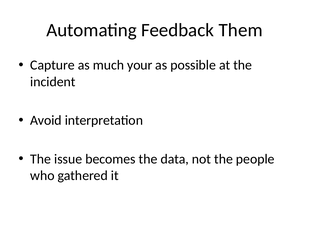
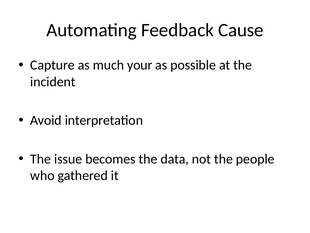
Them: Them -> Cause
